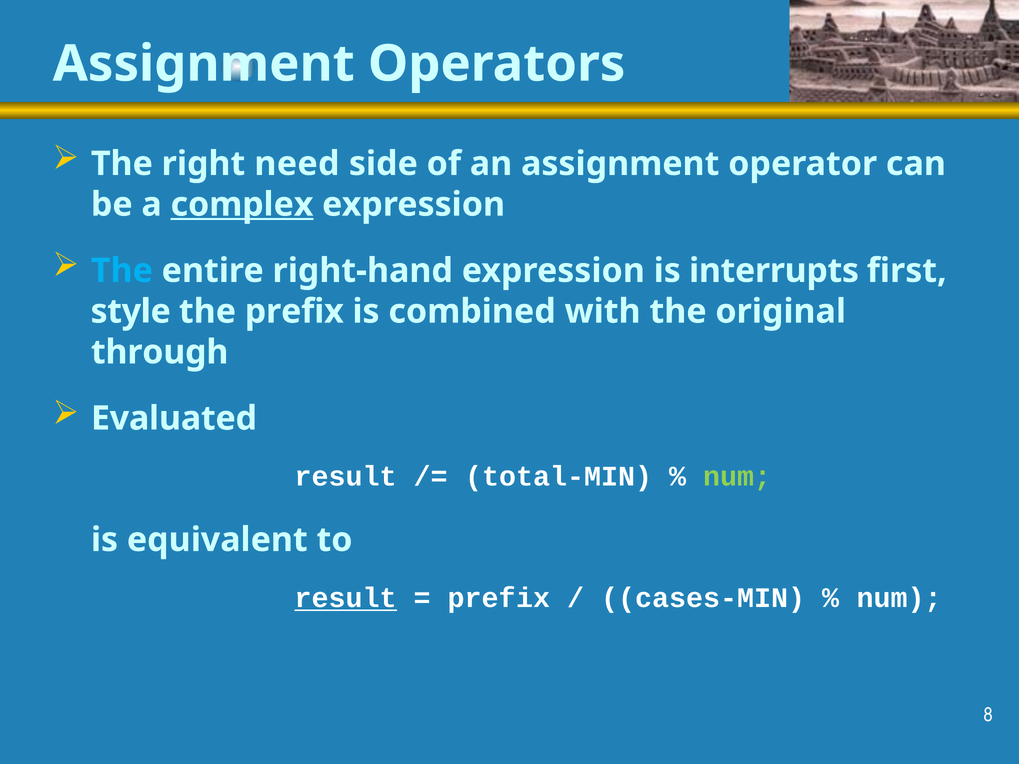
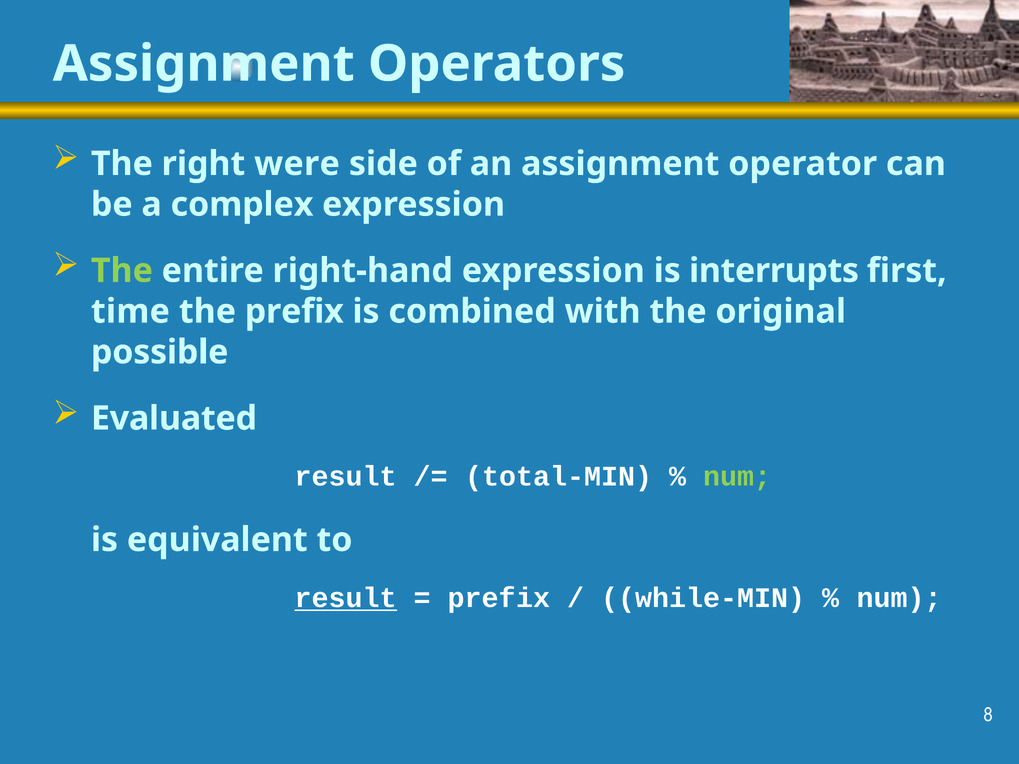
need: need -> were
complex underline: present -> none
The at (122, 271) colour: light blue -> light green
style: style -> time
through: through -> possible
cases-MIN: cases-MIN -> while-MIN
